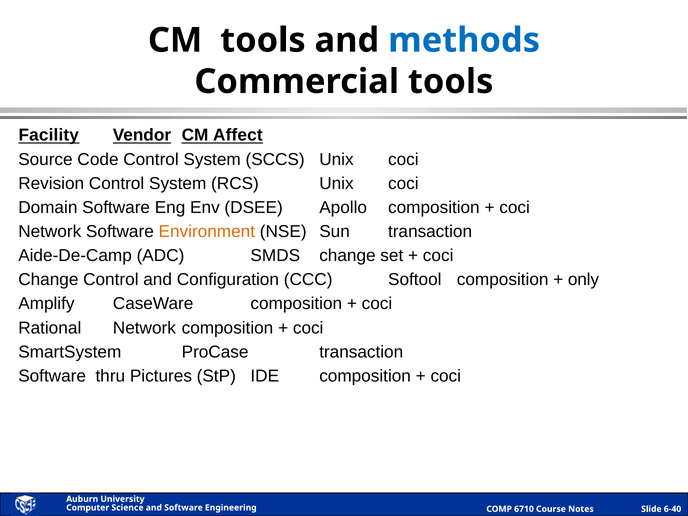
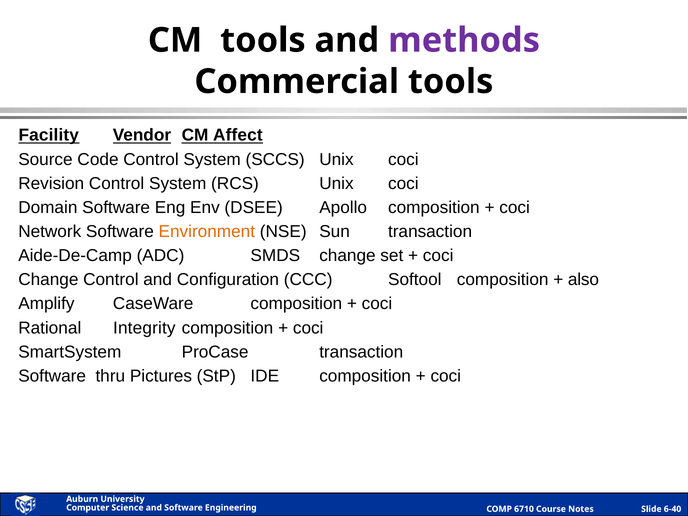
methods colour: blue -> purple
only: only -> also
Rational Network: Network -> Integrity
